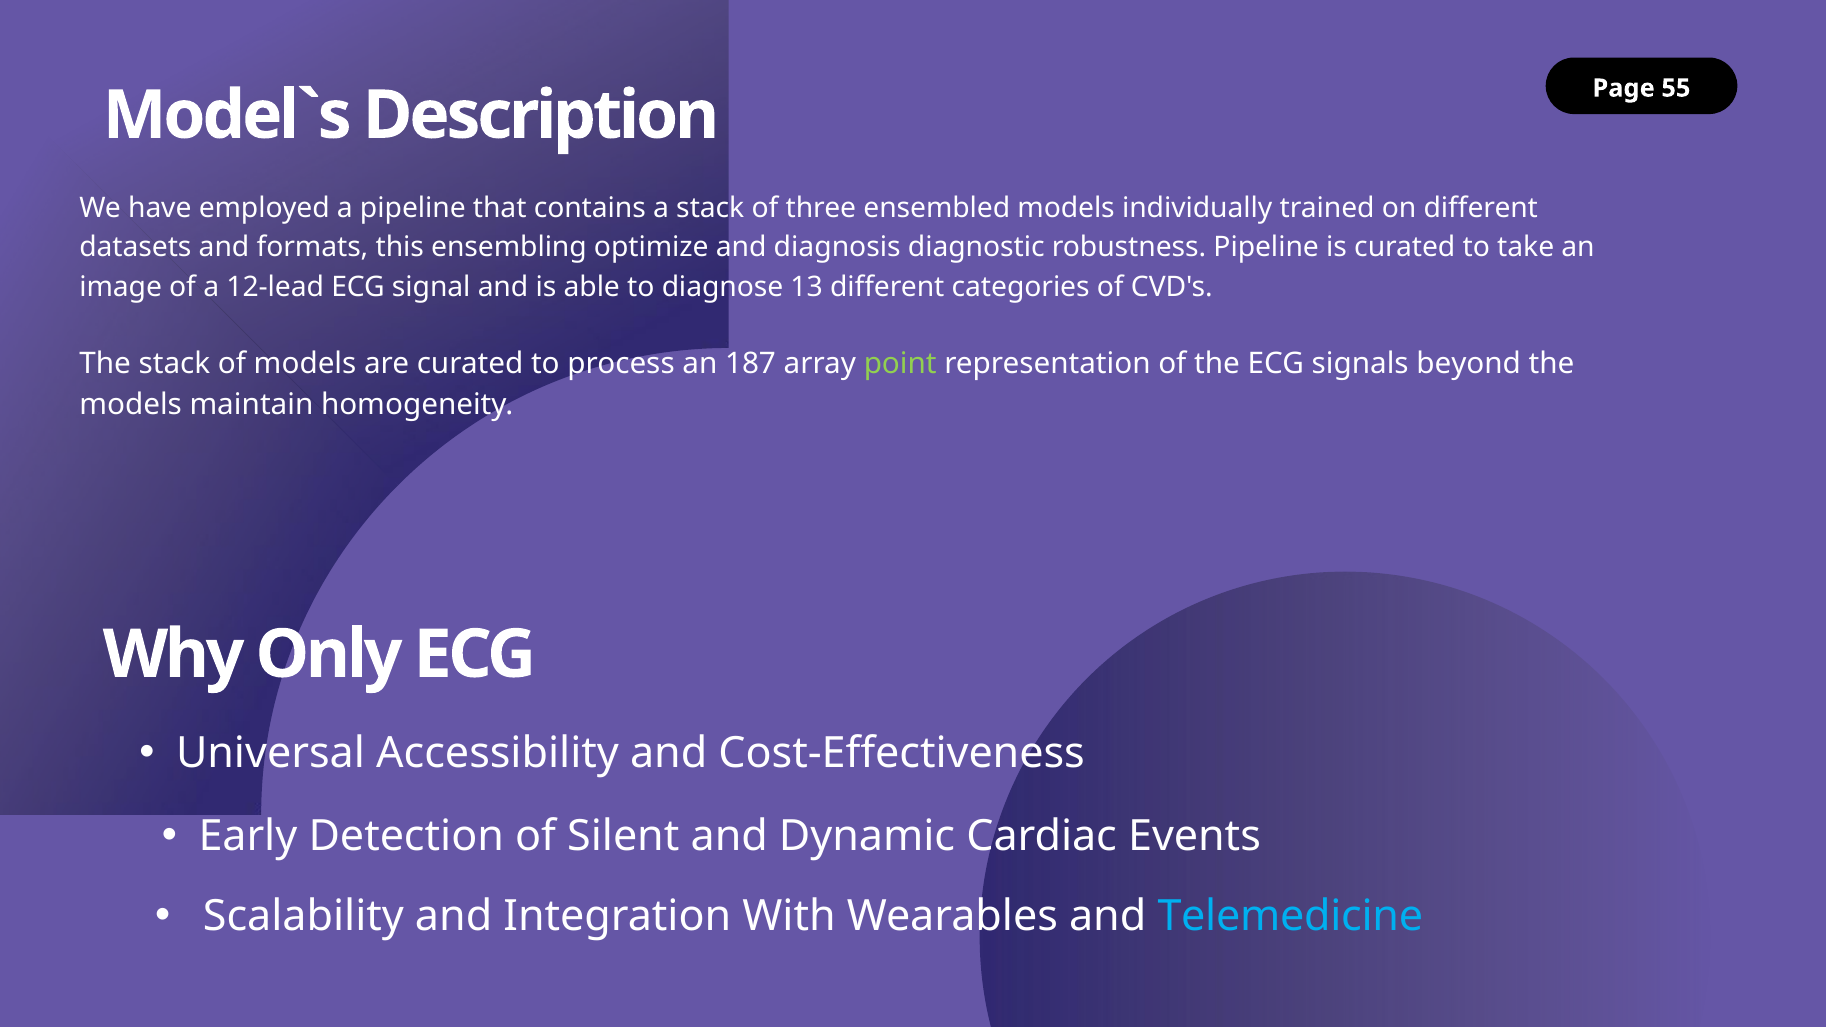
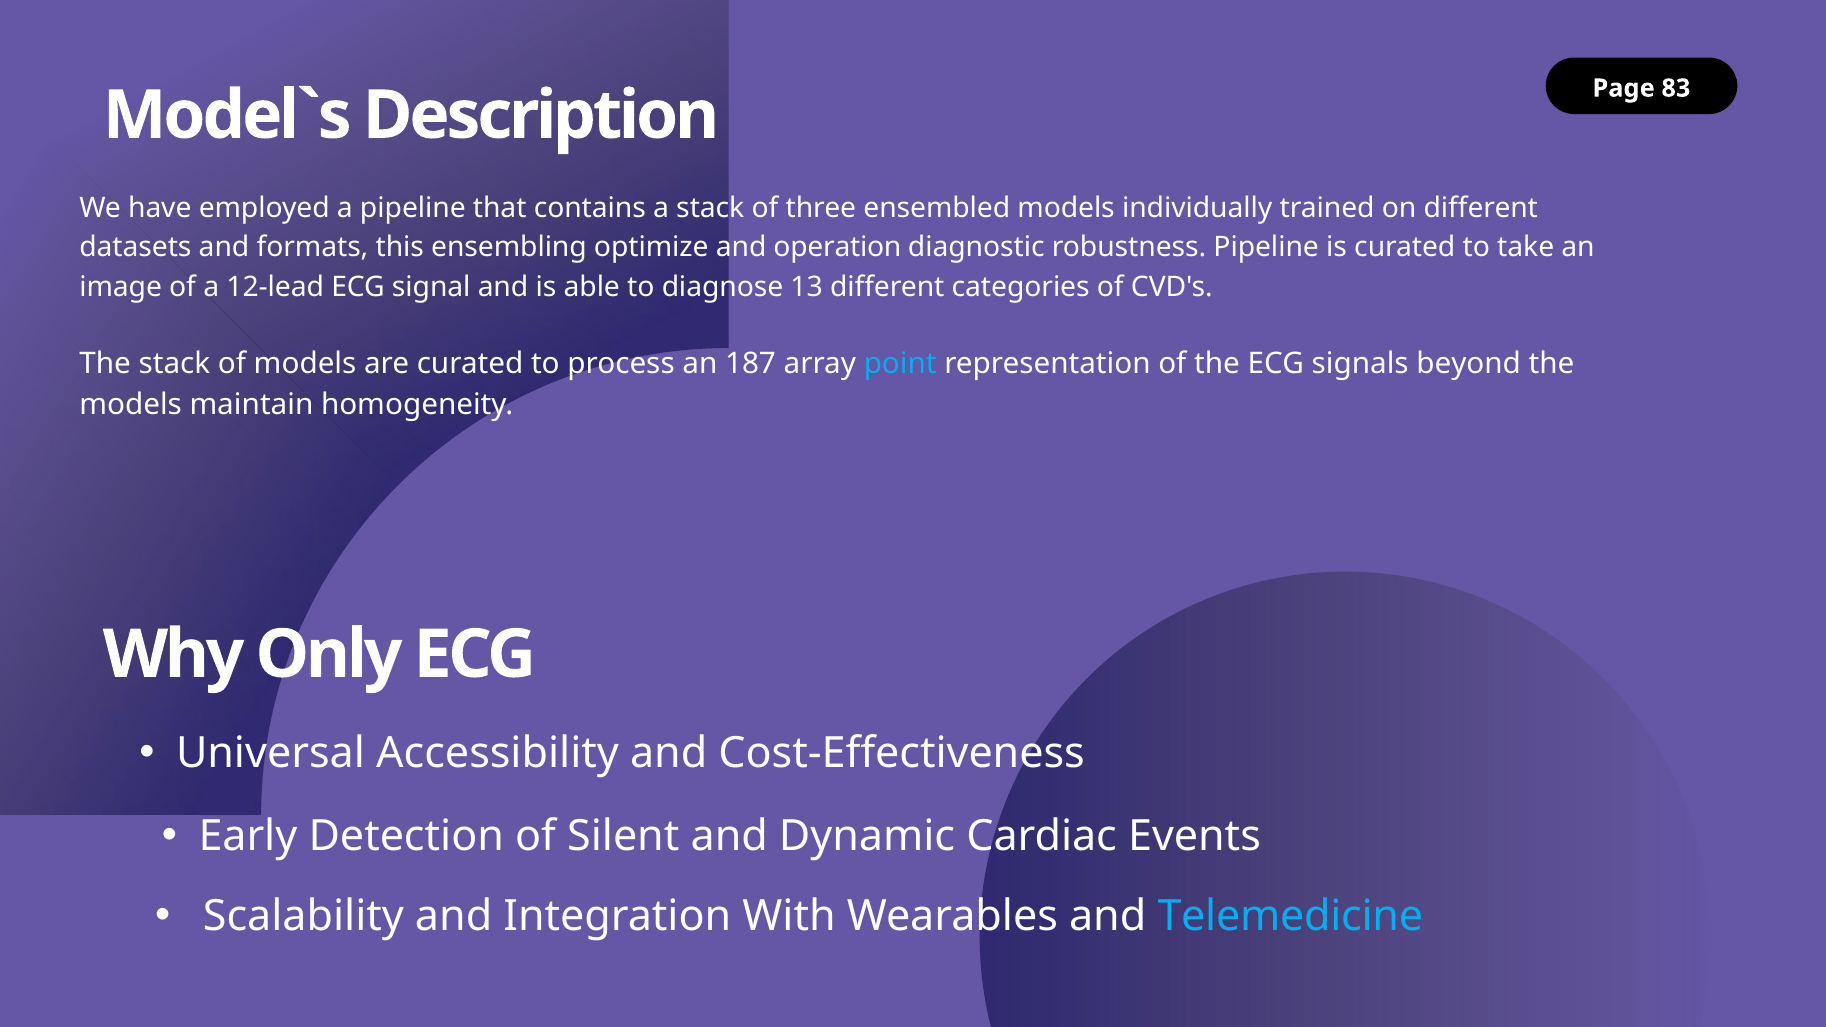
55: 55 -> 83
diagnosis: diagnosis -> operation
point colour: light green -> light blue
